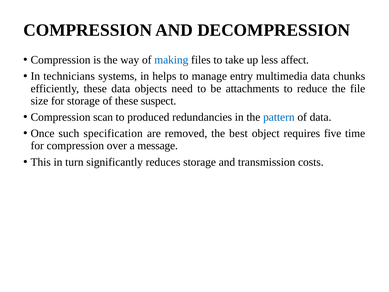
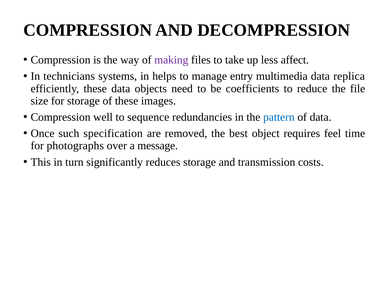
making colour: blue -> purple
chunks: chunks -> replica
attachments: attachments -> coefficients
suspect: suspect -> images
scan: scan -> well
produced: produced -> sequence
five: five -> feel
for compression: compression -> photographs
